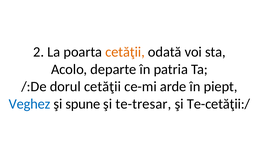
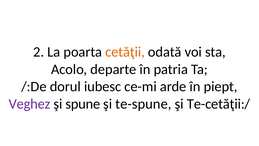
dorul cetăţii: cetăţii -> iubesc
Veghez colour: blue -> purple
te-tresar: te-tresar -> te-spune
